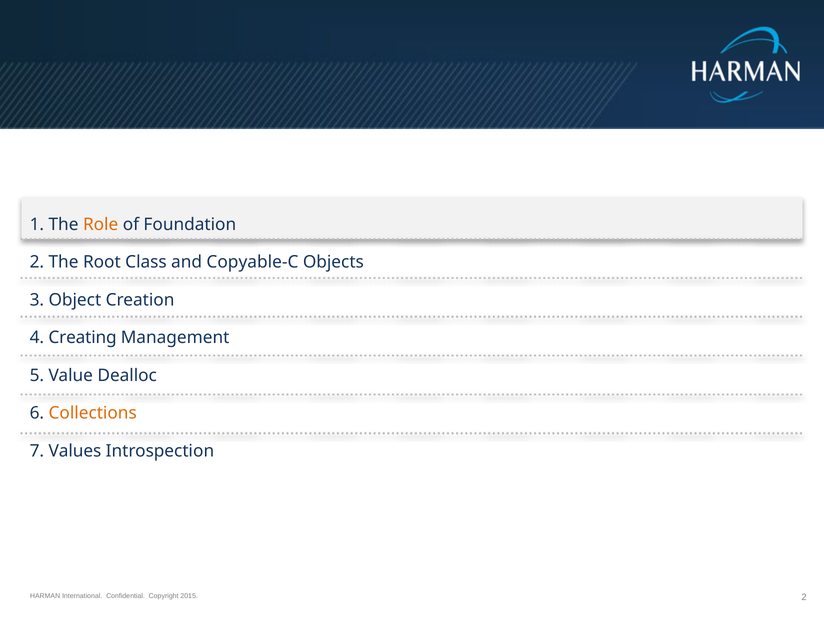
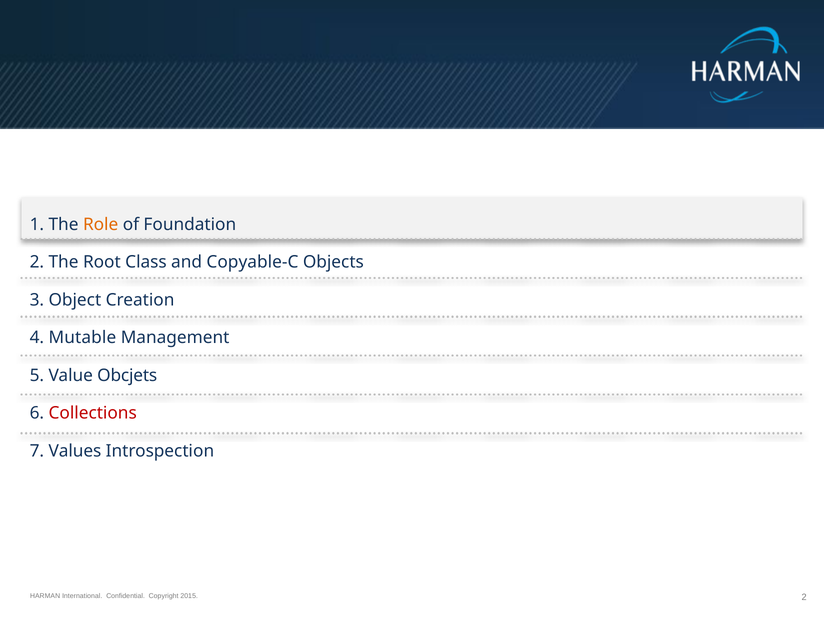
Creating: Creating -> Mutable
Dealloc: Dealloc -> Obcjets
Collections colour: orange -> red
